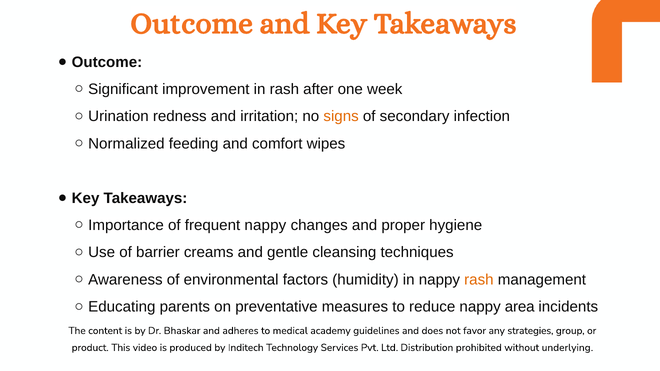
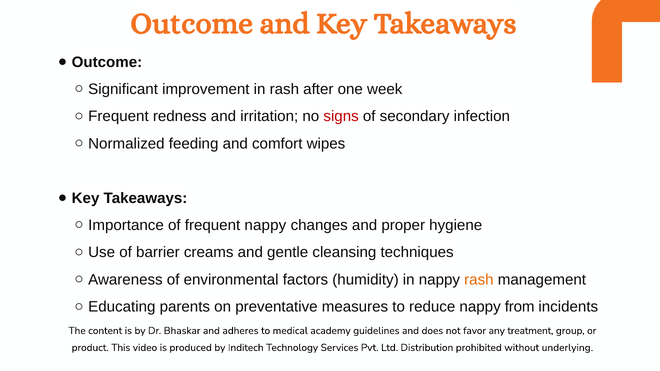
Urination at (118, 117): Urination -> Frequent
signs colour: orange -> red
area: area -> from
strategies: strategies -> treatment
